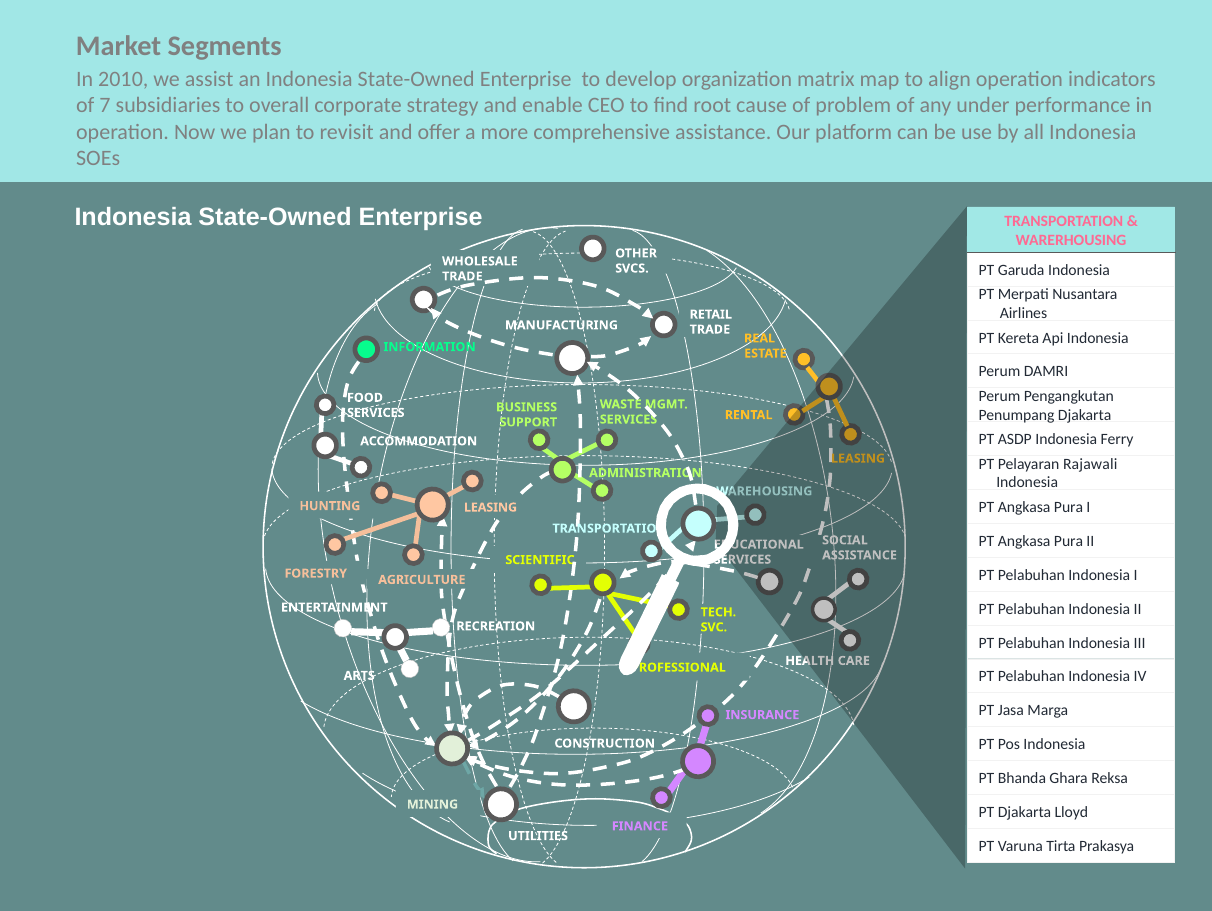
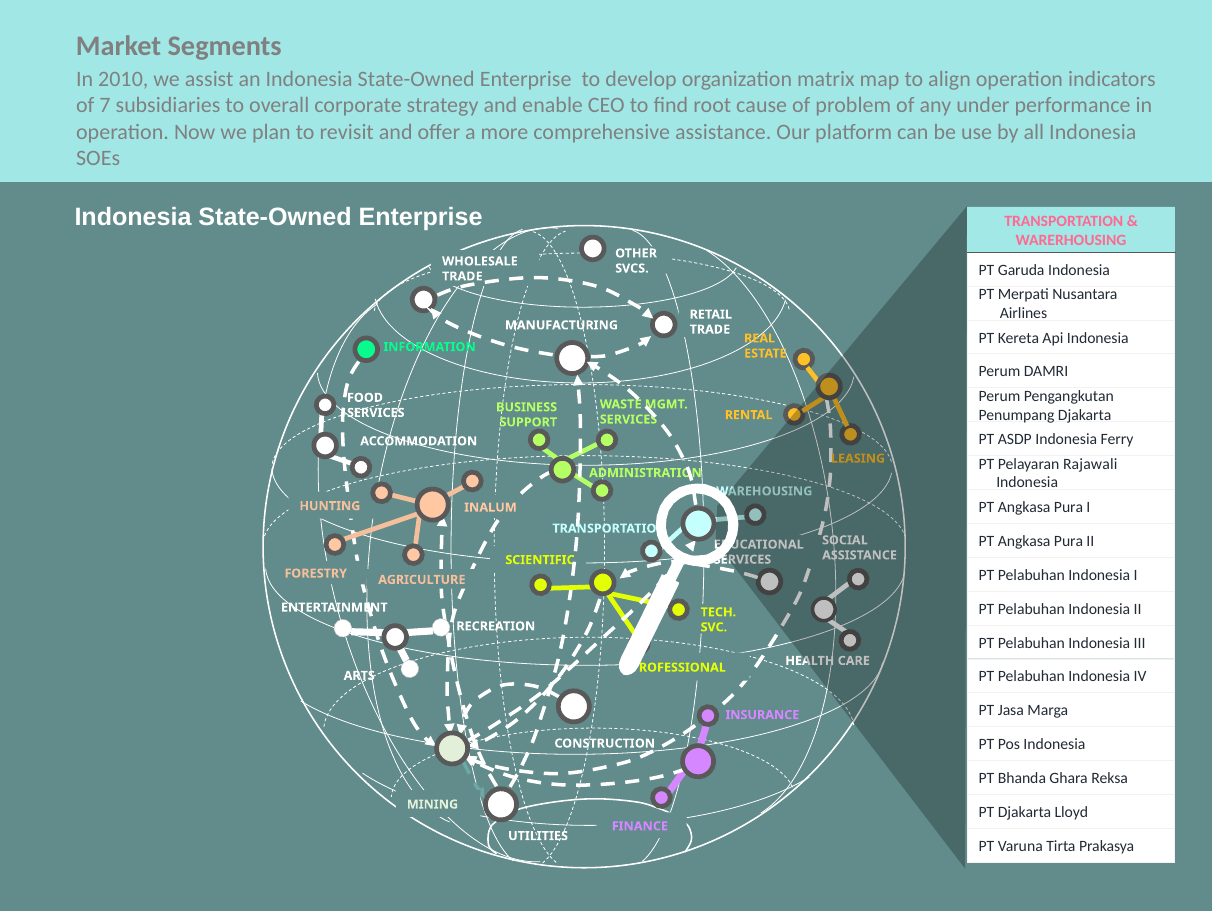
LEASING at (491, 507): LEASING -> INALUM
